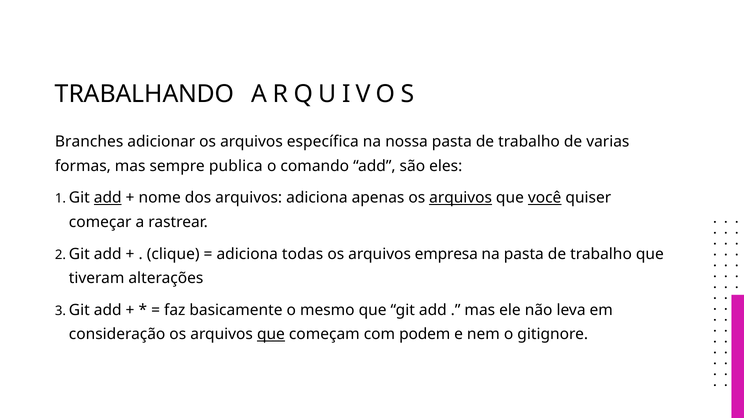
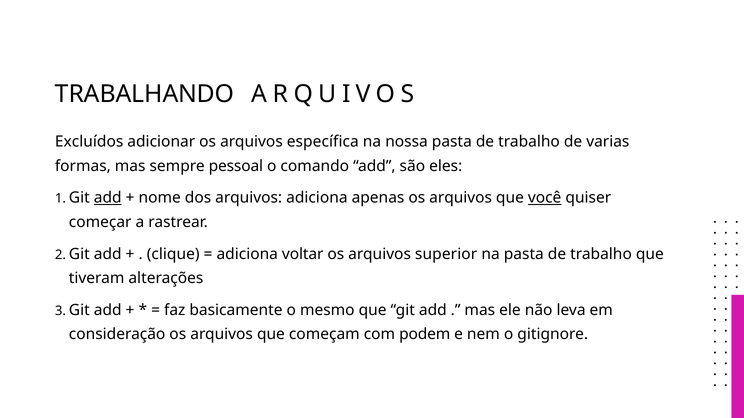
Branches: Branches -> Excluídos
publica: publica -> pessoal
arquivos at (461, 198) underline: present -> none
todas: todas -> voltar
empresa: empresa -> superior
que at (271, 335) underline: present -> none
